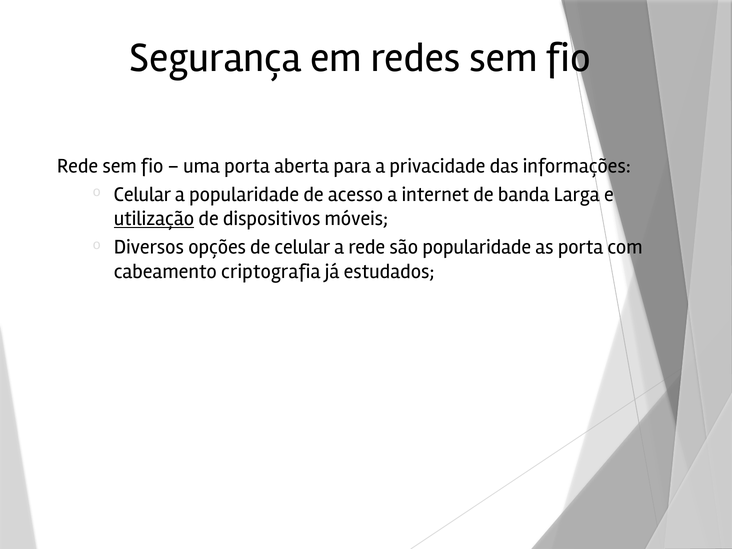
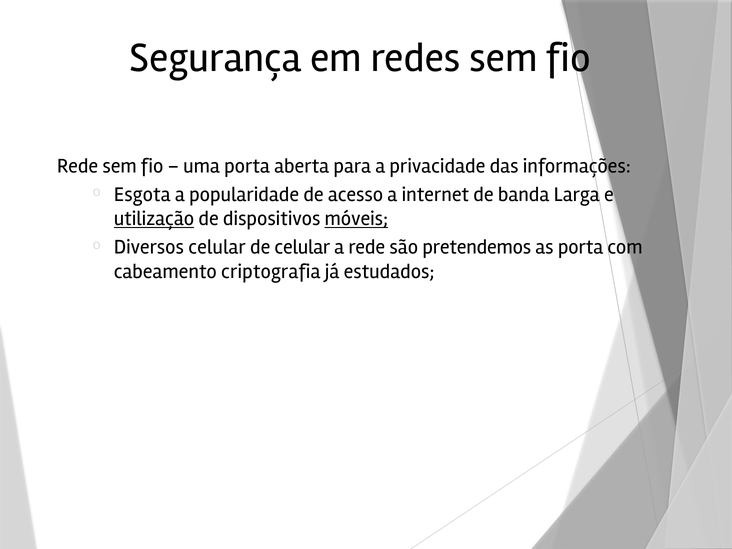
Celular at (142, 194): Celular -> Esgota
móveis underline: none -> present
Diversos opções: opções -> celular
são popularidade: popularidade -> pretendemos
